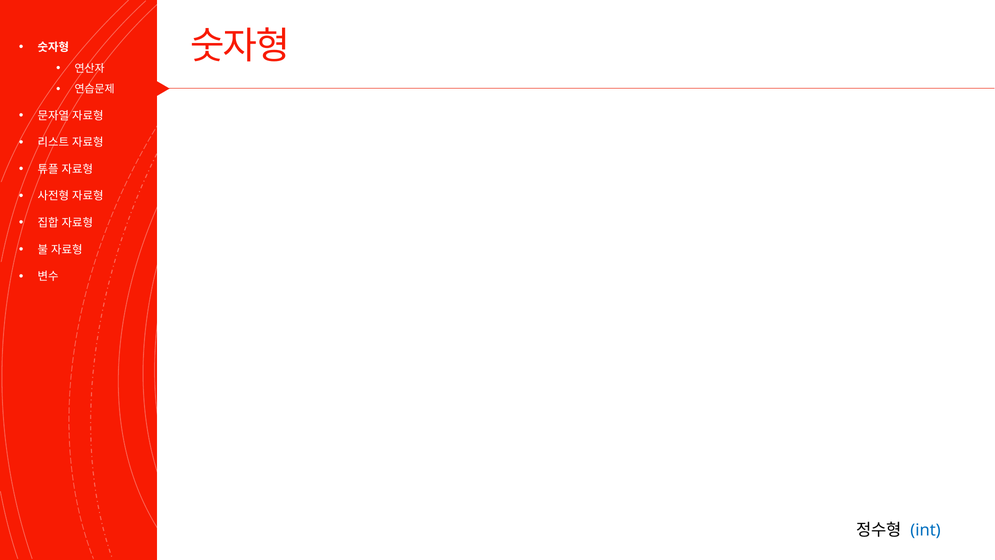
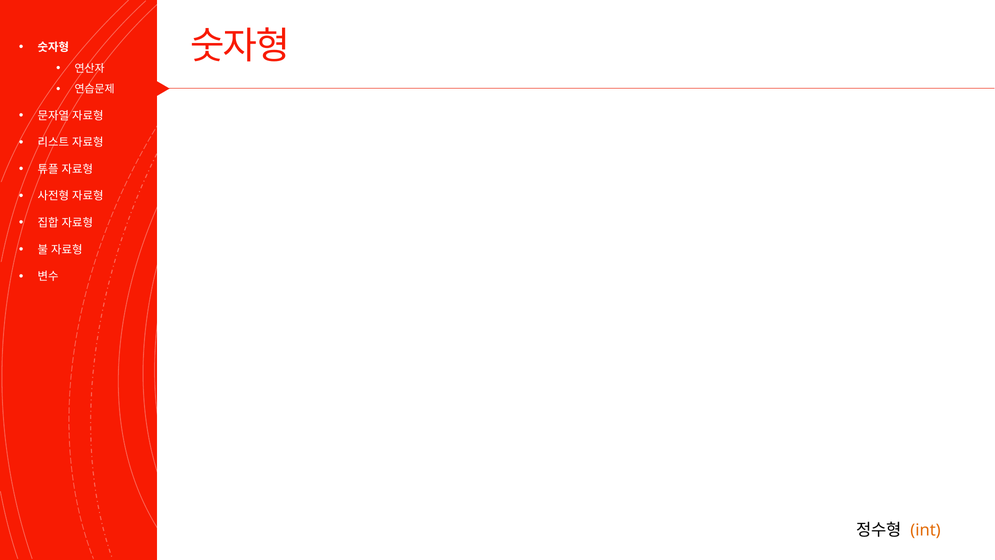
int colour: blue -> orange
